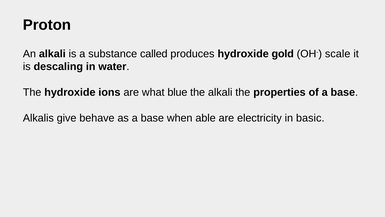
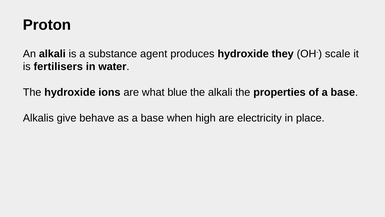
called: called -> agent
gold: gold -> they
descaling: descaling -> fertilisers
able: able -> high
basic: basic -> place
